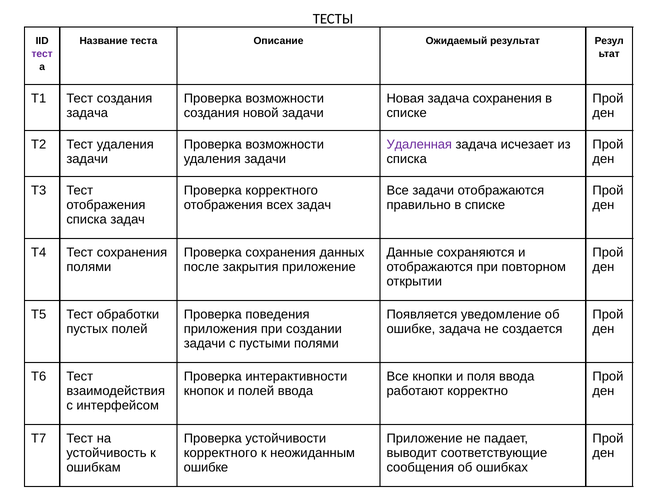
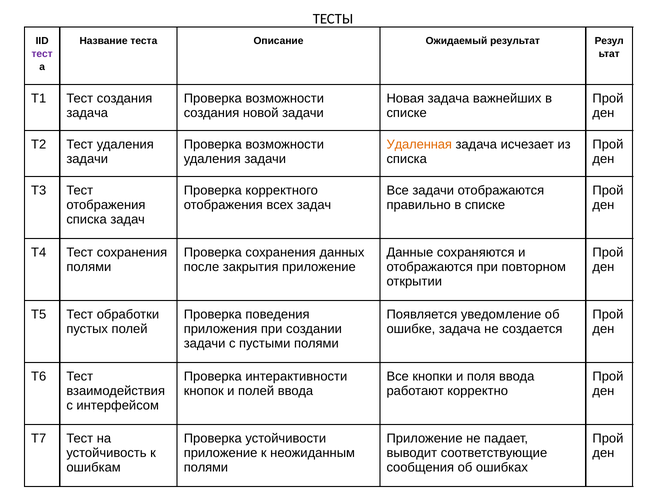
задача сохранения: сохранения -> важнейших
Удаленная colour: purple -> orange
корректного at (221, 454): корректного -> приложение
ошибке at (206, 468): ошибке -> полями
